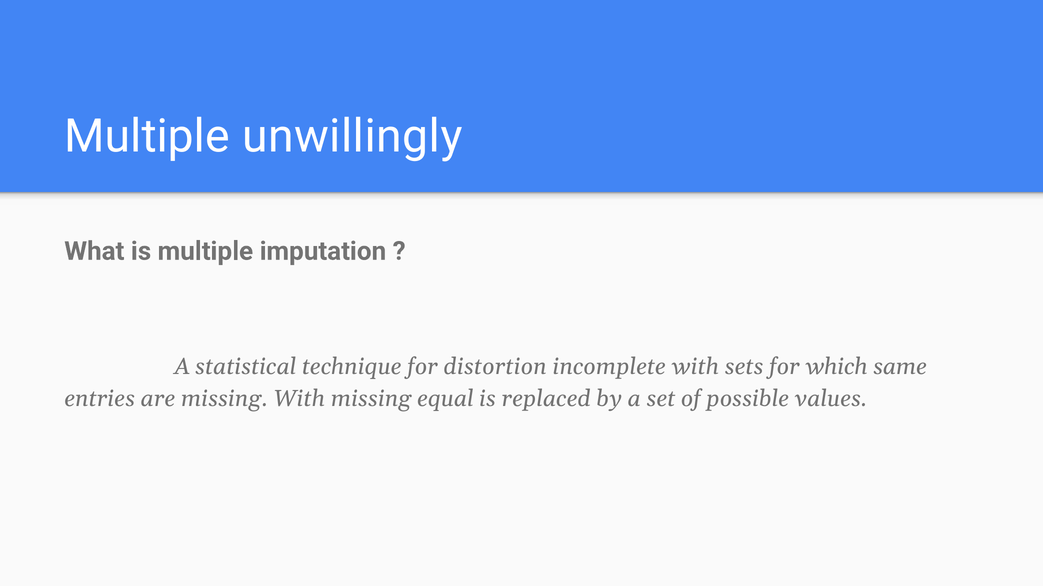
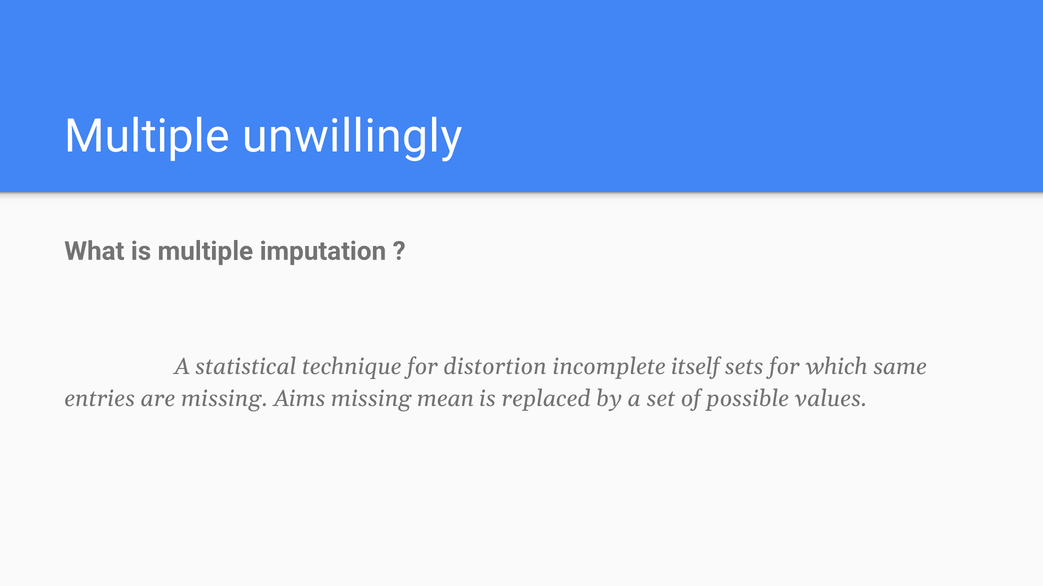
incomplete with: with -> itself
missing With: With -> Aims
equal: equal -> mean
